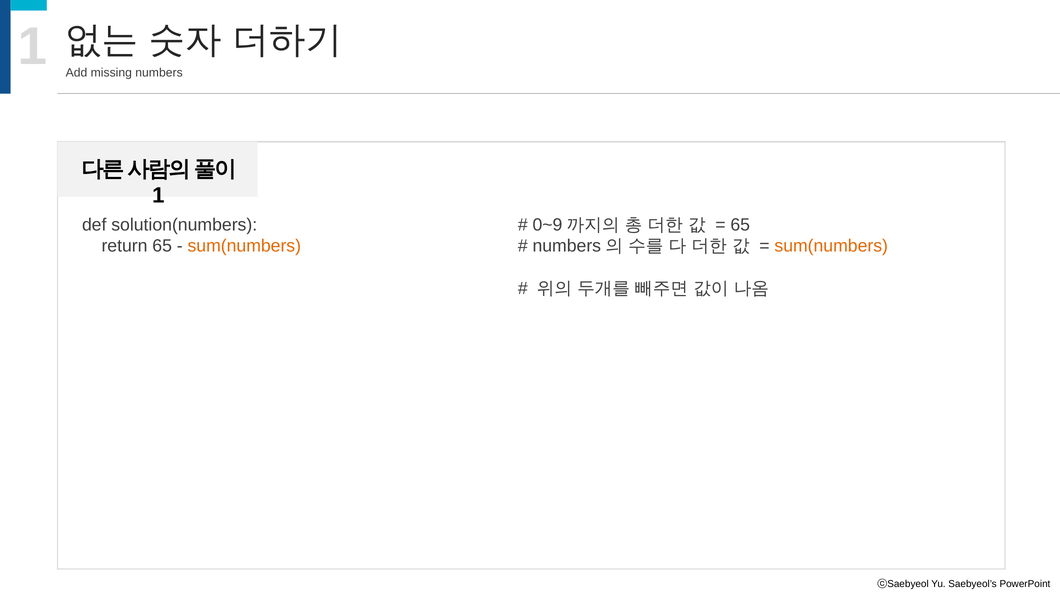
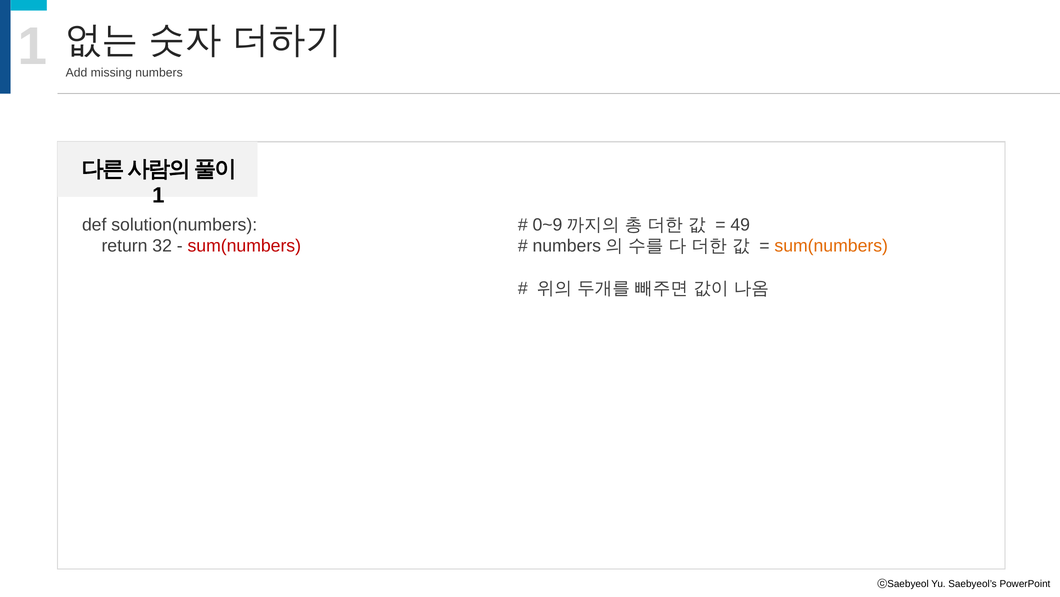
65 at (740, 225): 65 -> 49
return 65: 65 -> 32
sum(numbers at (244, 246) colour: orange -> red
